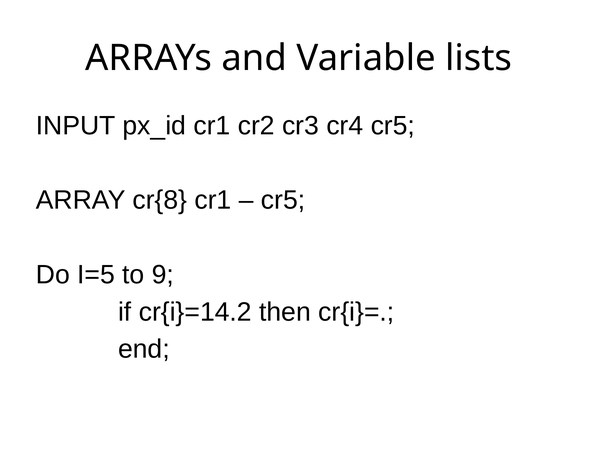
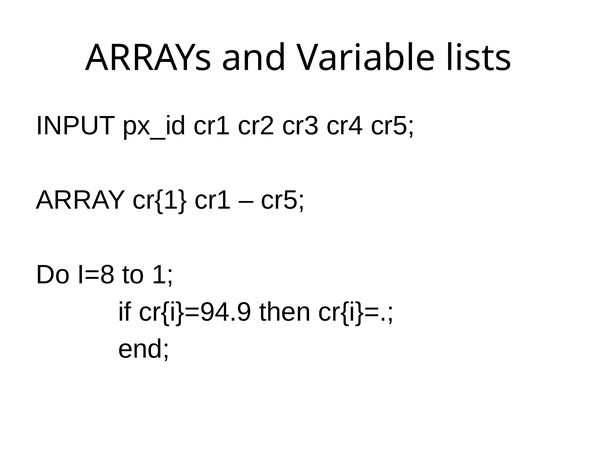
cr{8: cr{8 -> cr{1
I=5: I=5 -> I=8
9: 9 -> 1
cr{i}=14.2: cr{i}=14.2 -> cr{i}=94.9
